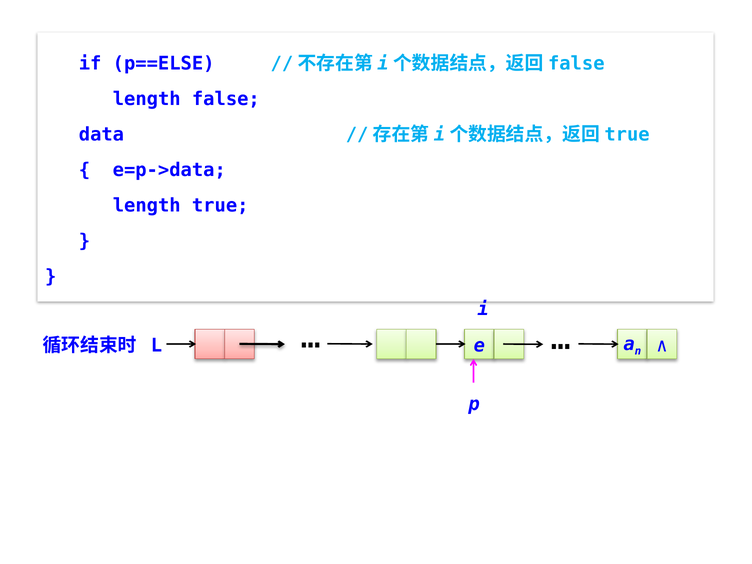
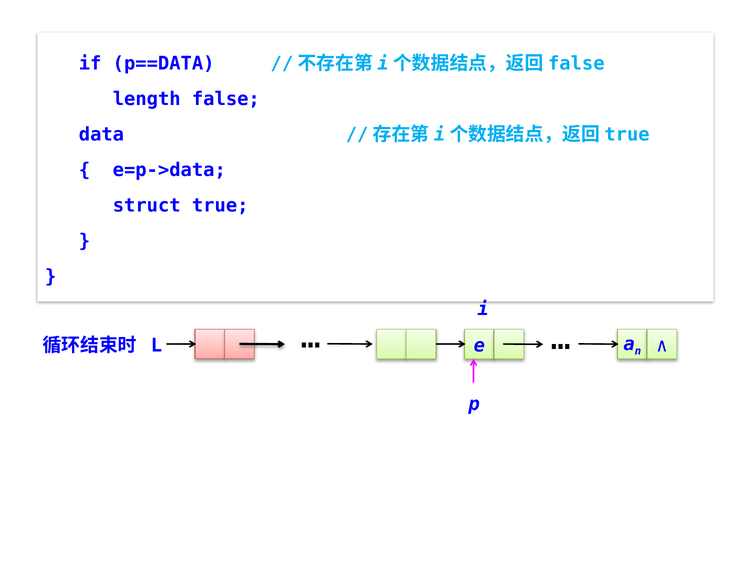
p==ELSE: p==ELSE -> p==DATA
length at (147, 206): length -> struct
